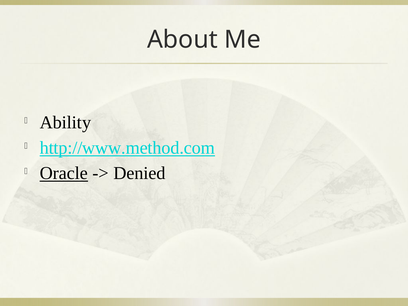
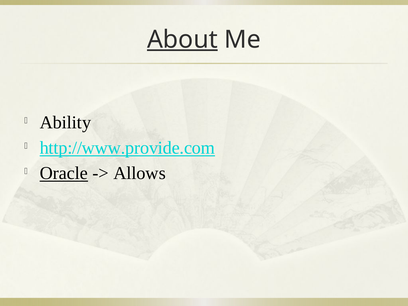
About underline: none -> present
http://www.method.com: http://www.method.com -> http://www.provide.com
Denied: Denied -> Allows
